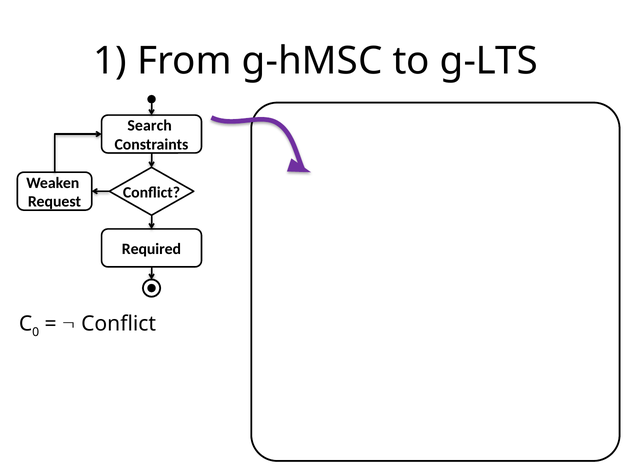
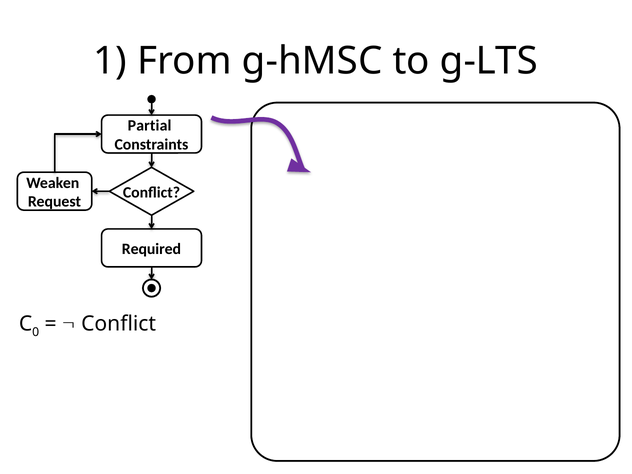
Search: Search -> Partial
